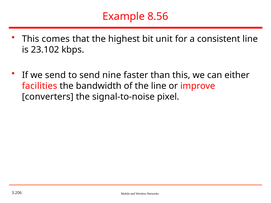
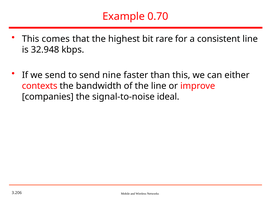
8.56: 8.56 -> 0.70
unit: unit -> rare
23.102: 23.102 -> 32.948
facilities: facilities -> contexts
converters: converters -> companies
pixel: pixel -> ideal
